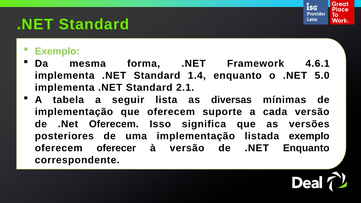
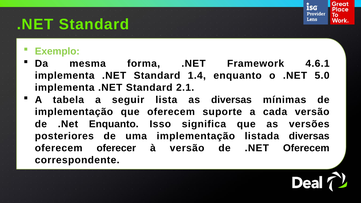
.Net Oferecem: Oferecem -> Enquanto
listada exemplo: exemplo -> diversas
.NET Enquanto: Enquanto -> Oferecem
